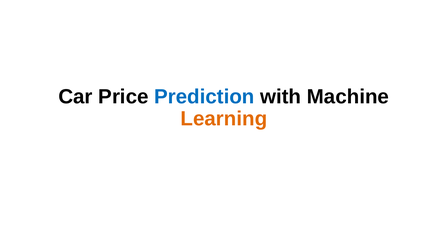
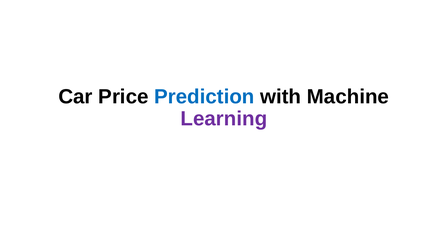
Learning colour: orange -> purple
